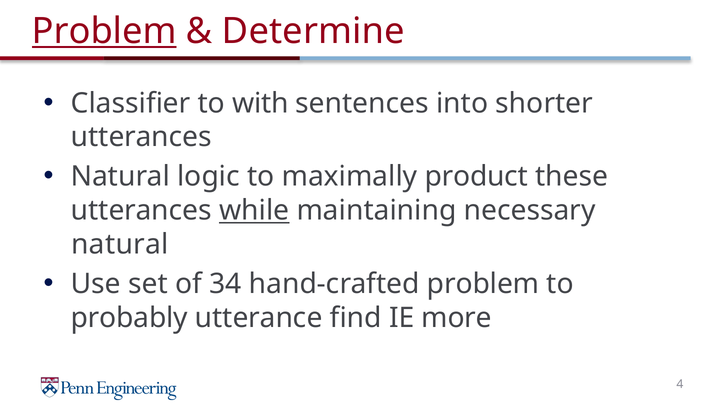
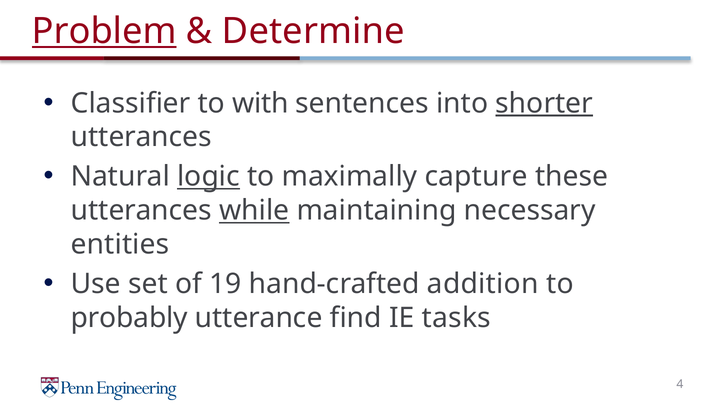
shorter underline: none -> present
logic underline: none -> present
product: product -> capture
natural at (120, 244): natural -> entities
34: 34 -> 19
hand-crafted problem: problem -> addition
more: more -> tasks
